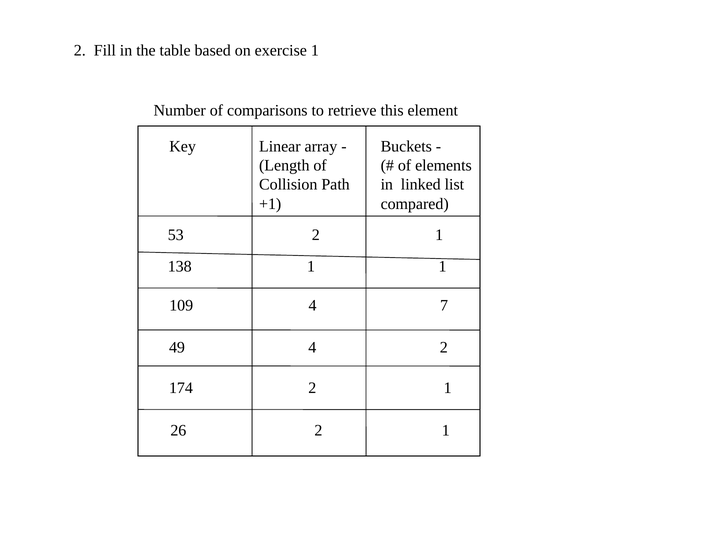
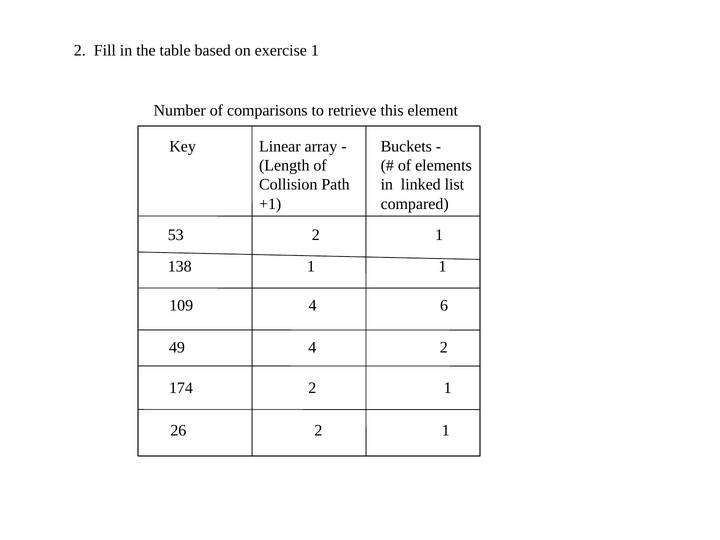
7: 7 -> 6
